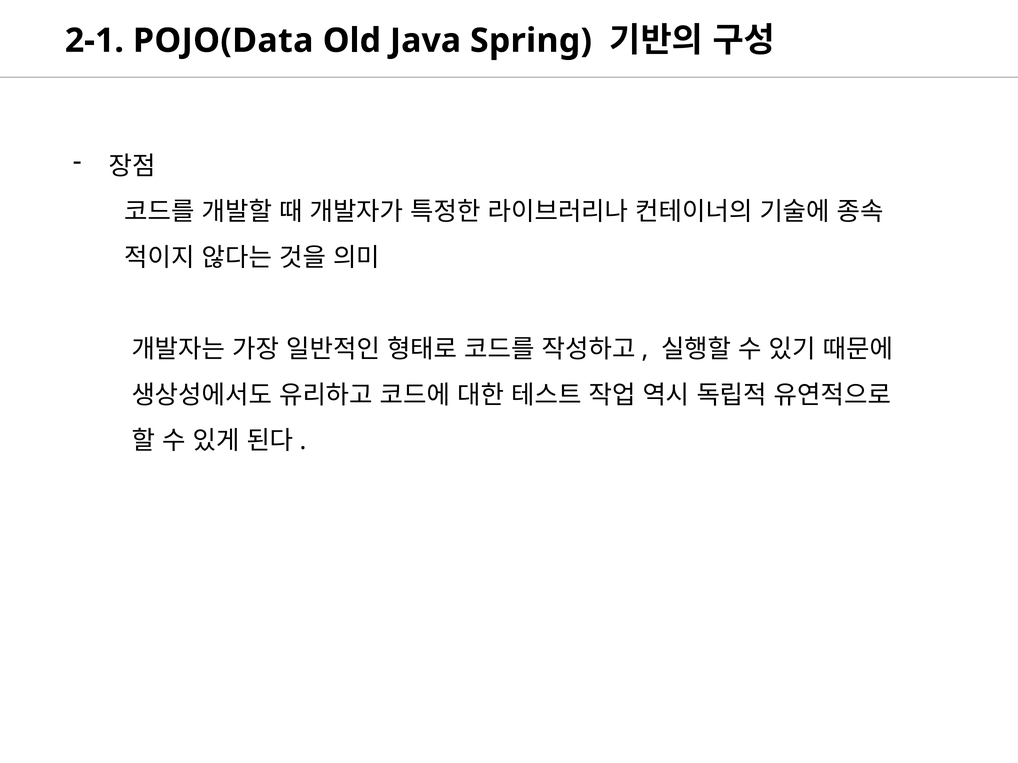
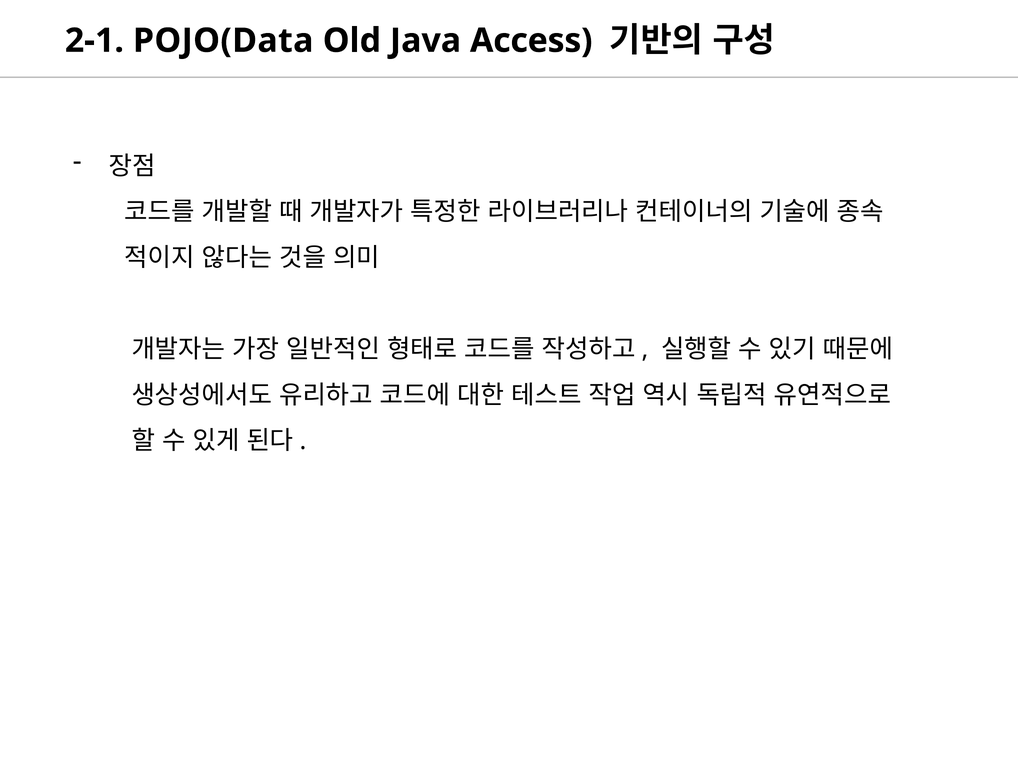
Spring: Spring -> Access
